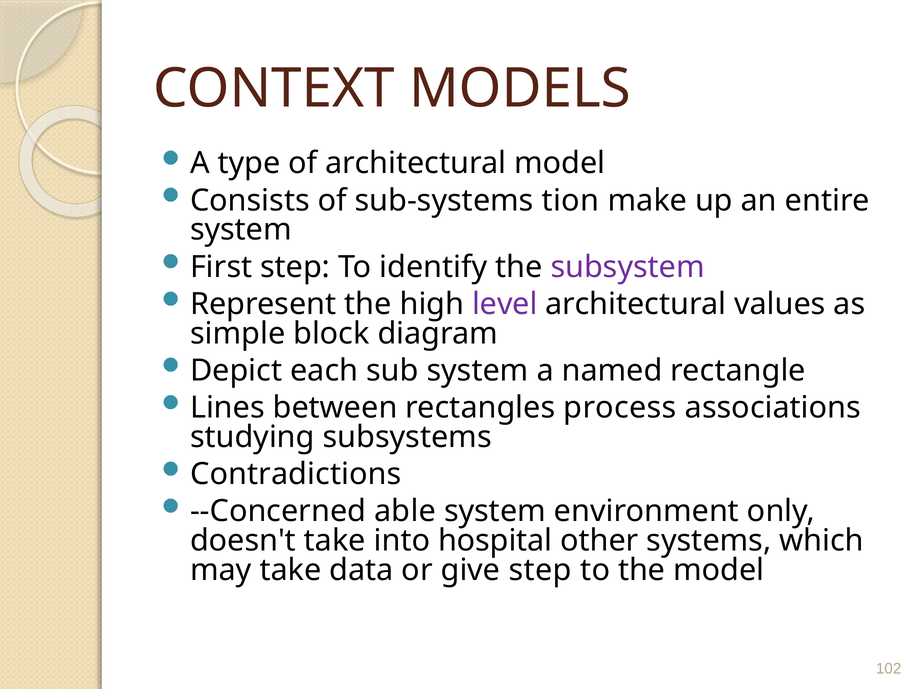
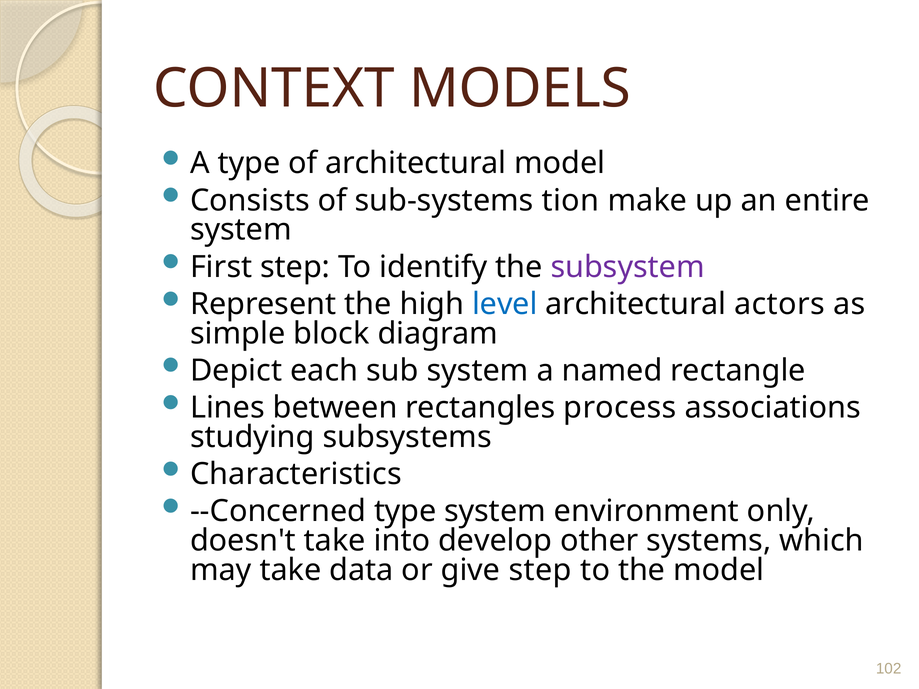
level colour: purple -> blue
values: values -> actors
Contradictions: Contradictions -> Characteristics
--Concerned able: able -> type
hospital: hospital -> develop
